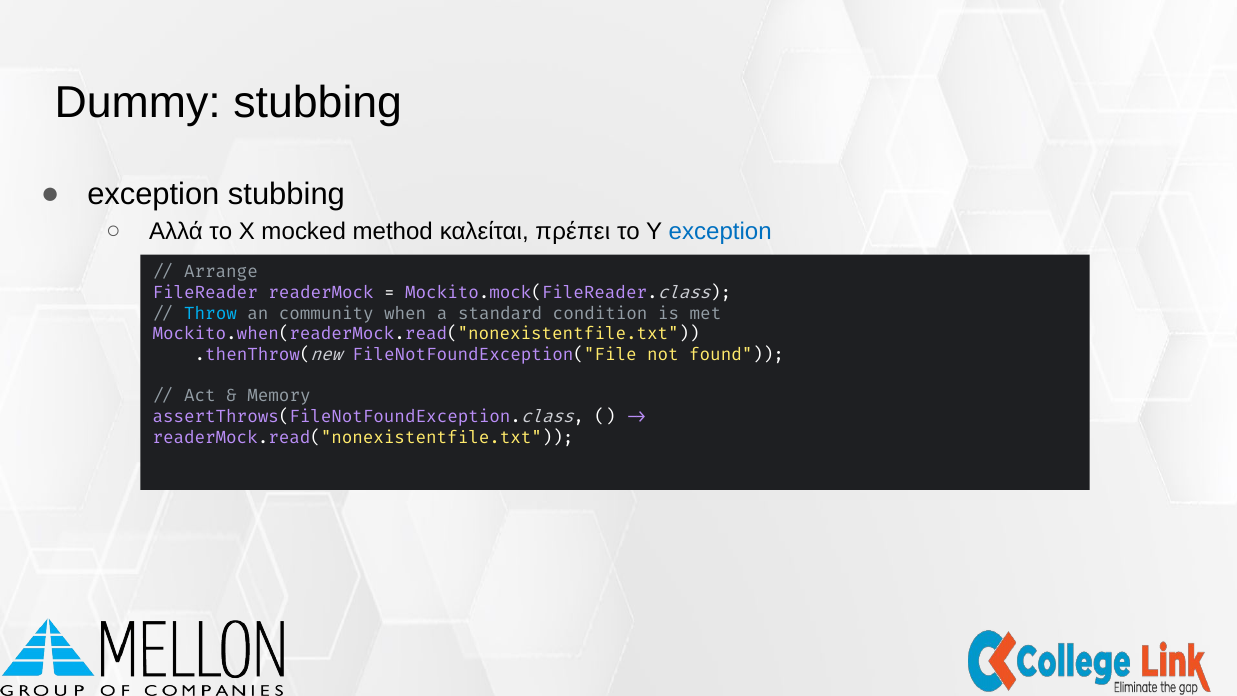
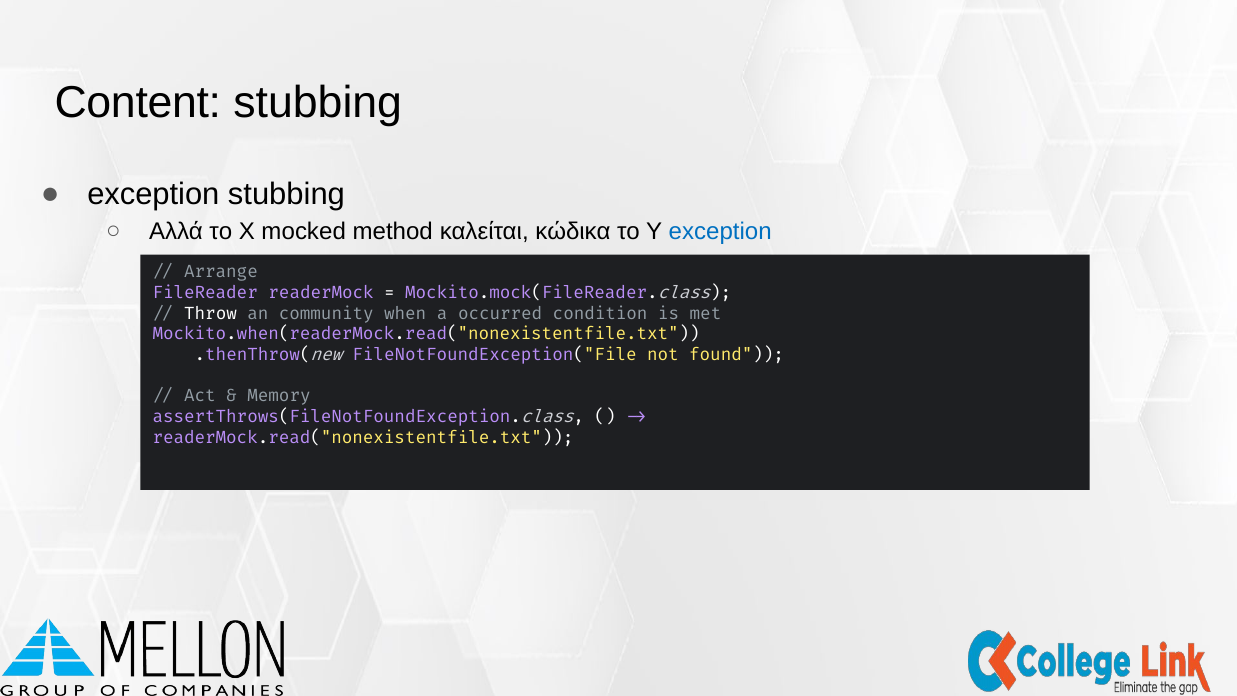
Dummy: Dummy -> Content
πρέπει: πρέπει -> κώδικα
Throw colour: light blue -> white
standard: standard -> occurred
